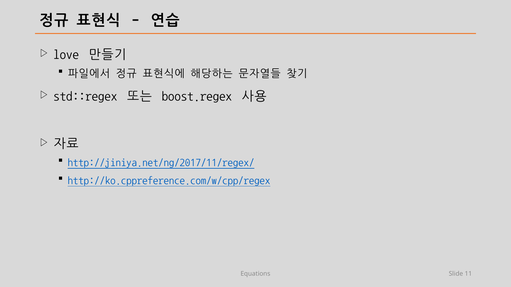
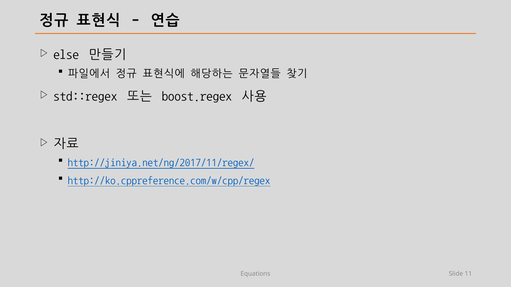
love: love -> else
